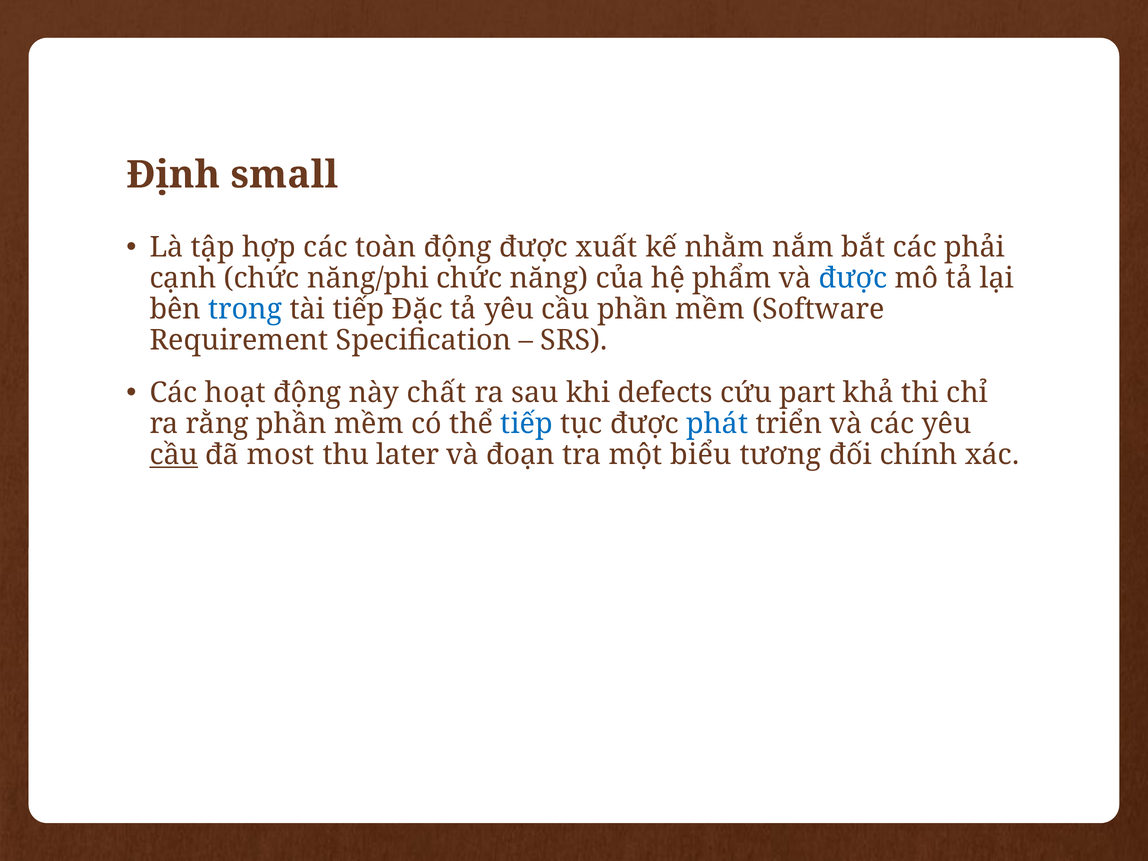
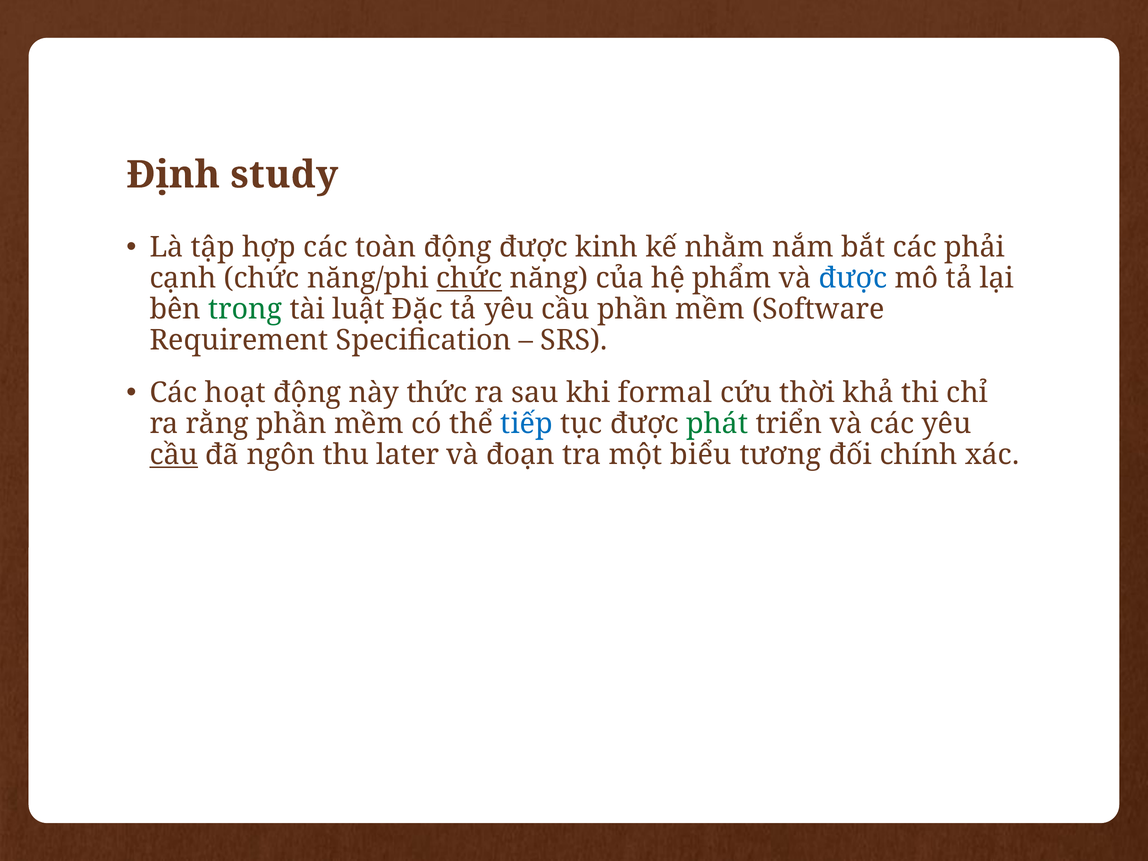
small: small -> study
xuất: xuất -> kinh
chức at (469, 278) underline: none -> present
trong colour: blue -> green
tài tiếp: tiếp -> luật
chất: chất -> thức
defects: defects -> formal
part: part -> thời
phát colour: blue -> green
most: most -> ngôn
